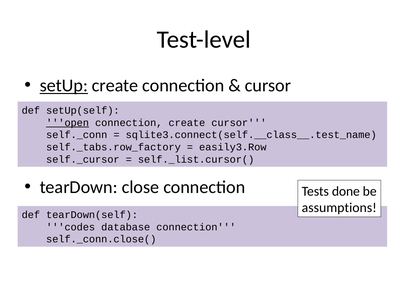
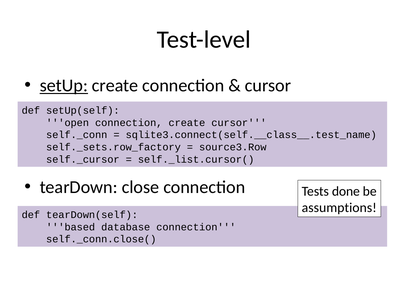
open underline: present -> none
self._tabs.row_factory: self._tabs.row_factory -> self._sets.row_factory
easily3.Row: easily3.Row -> source3.Row
codes: codes -> based
